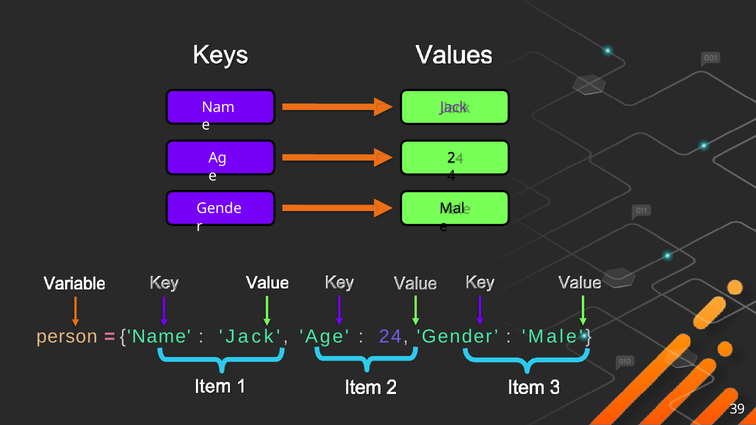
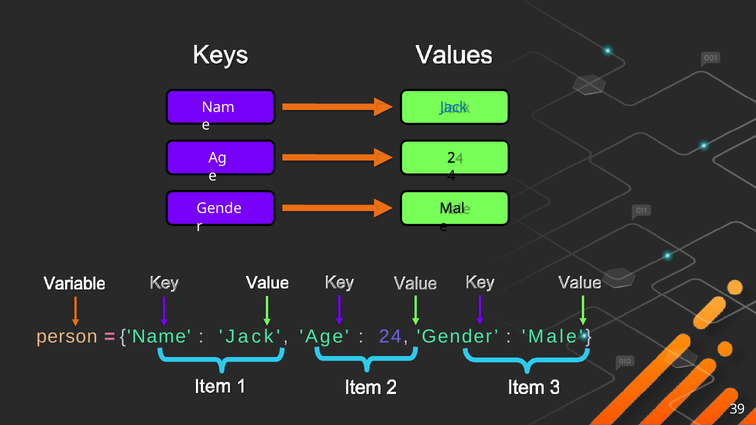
Jack at (454, 107) colour: purple -> blue
